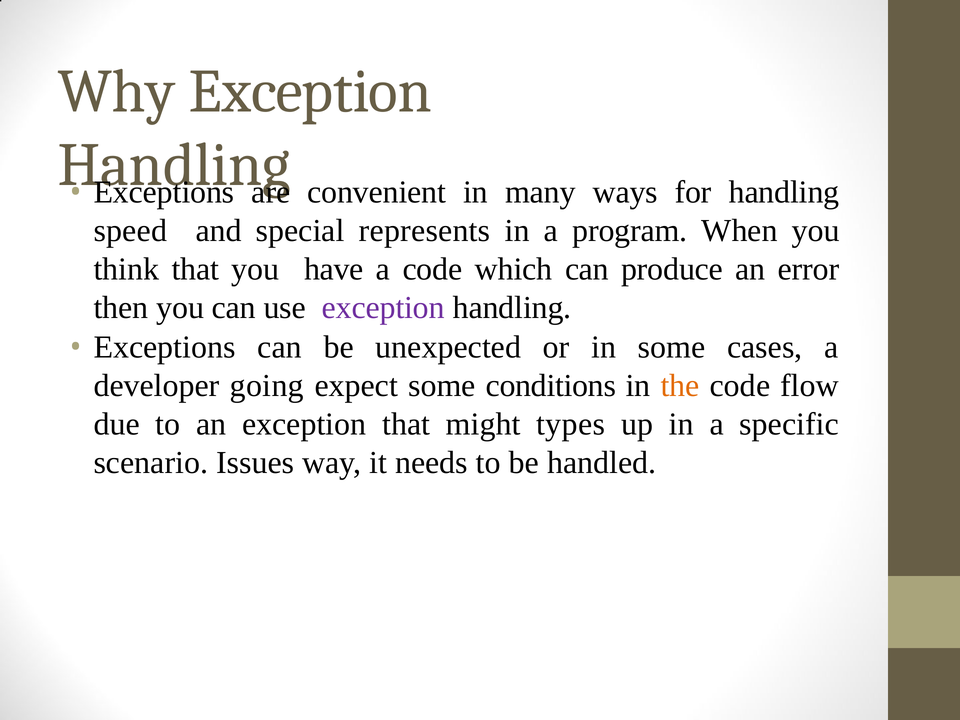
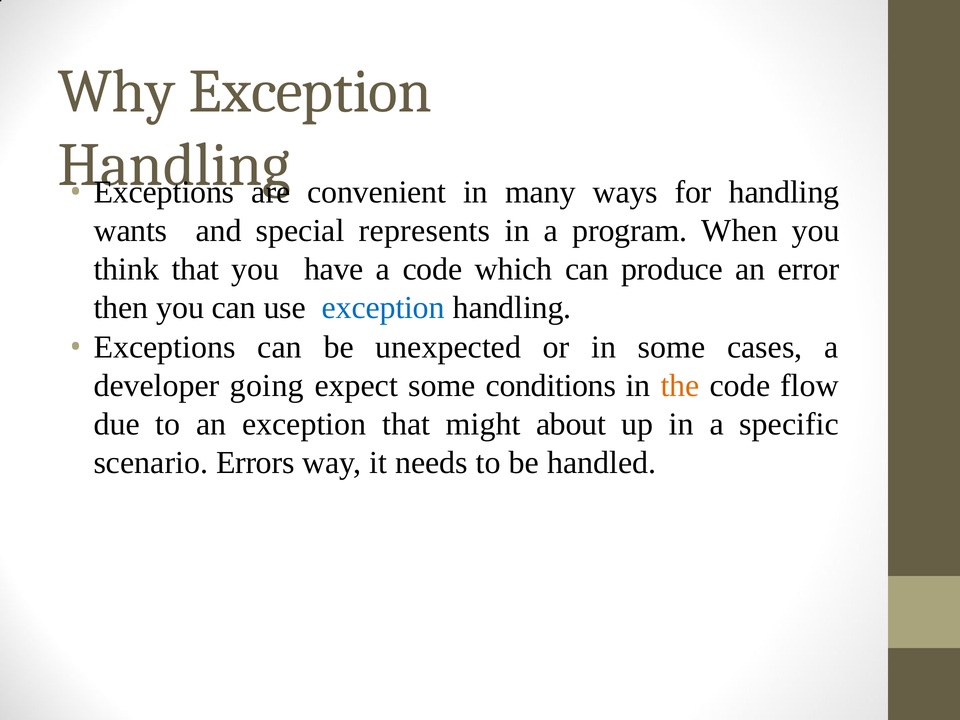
speed: speed -> wants
exception at (383, 308) colour: purple -> blue
types: types -> about
Issues: Issues -> Errors
